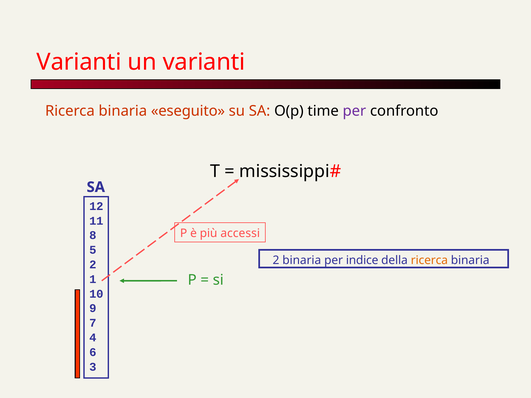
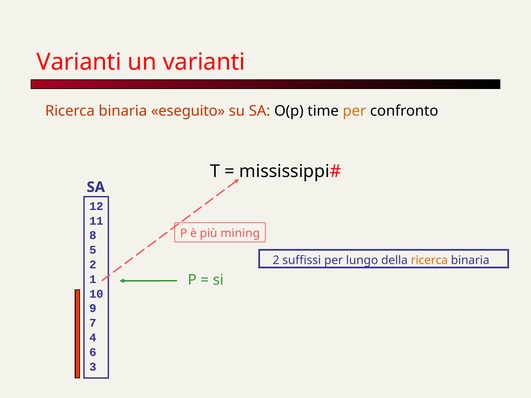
per at (354, 111) colour: purple -> orange
accessi: accessi -> mining
2 binaria: binaria -> suffissi
indice: indice -> lungo
